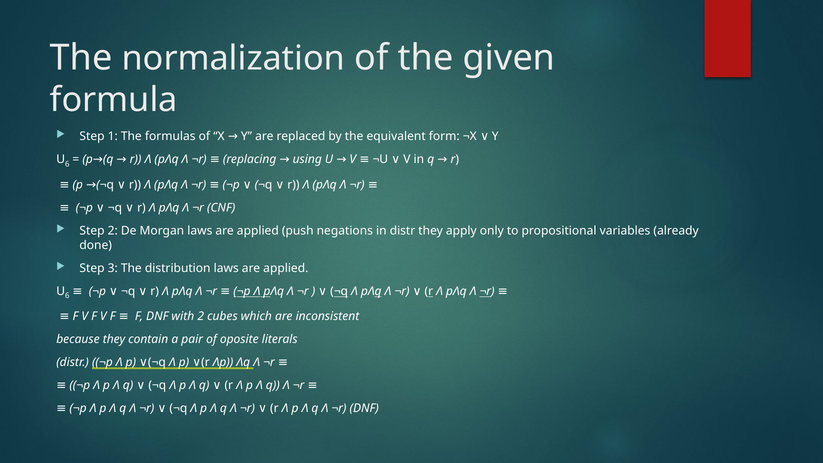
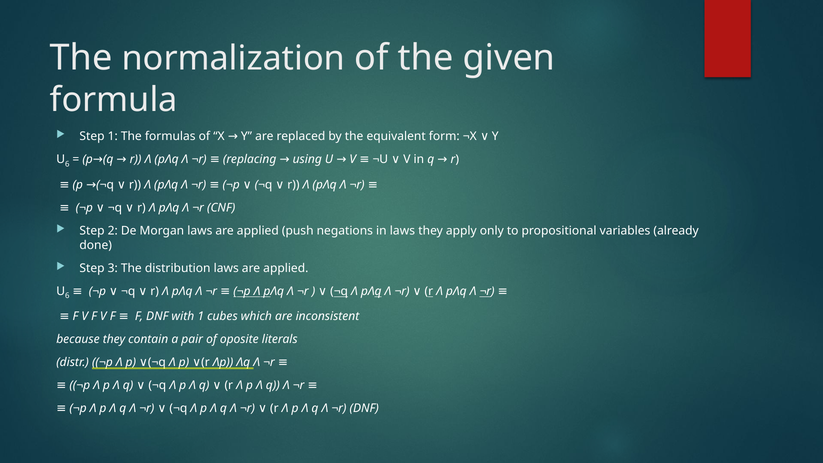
in distr: distr -> laws
with 2: 2 -> 1
